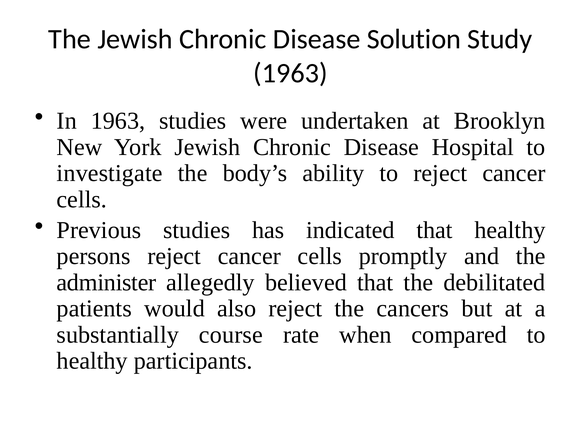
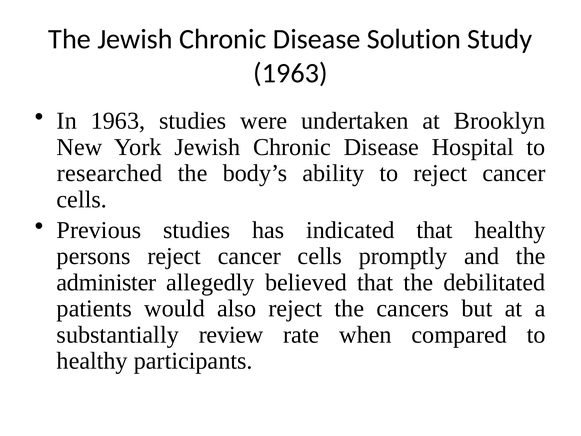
investigate: investigate -> researched
course: course -> review
